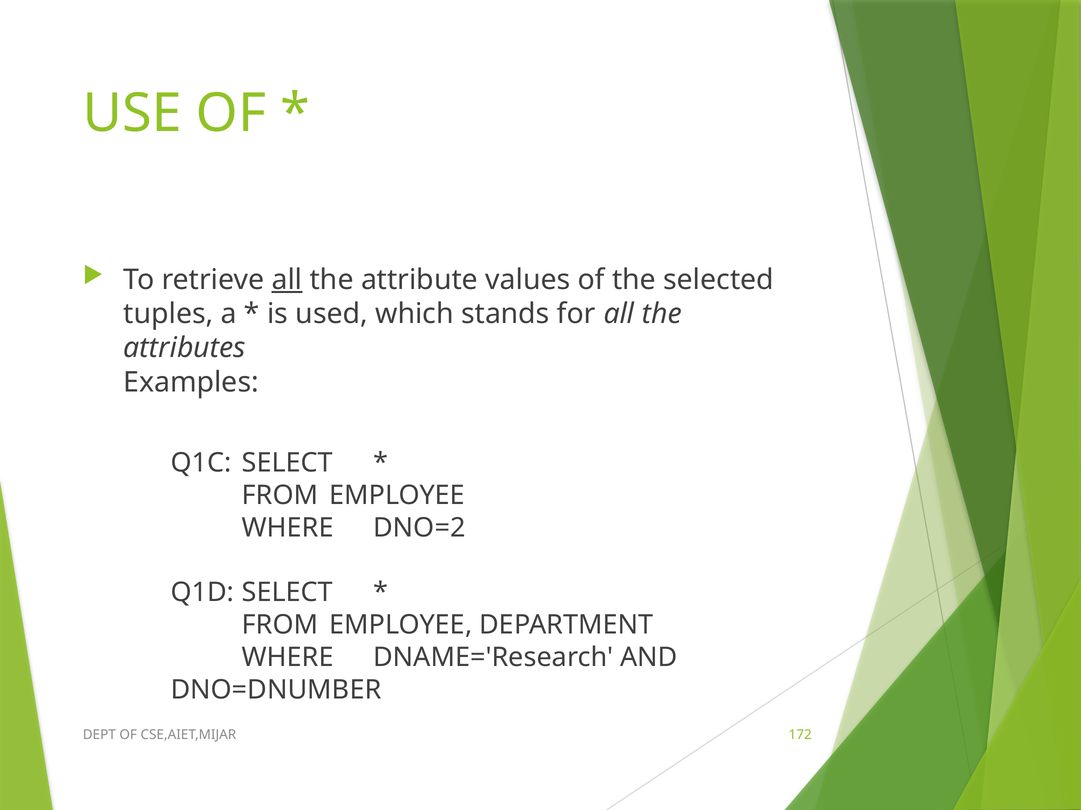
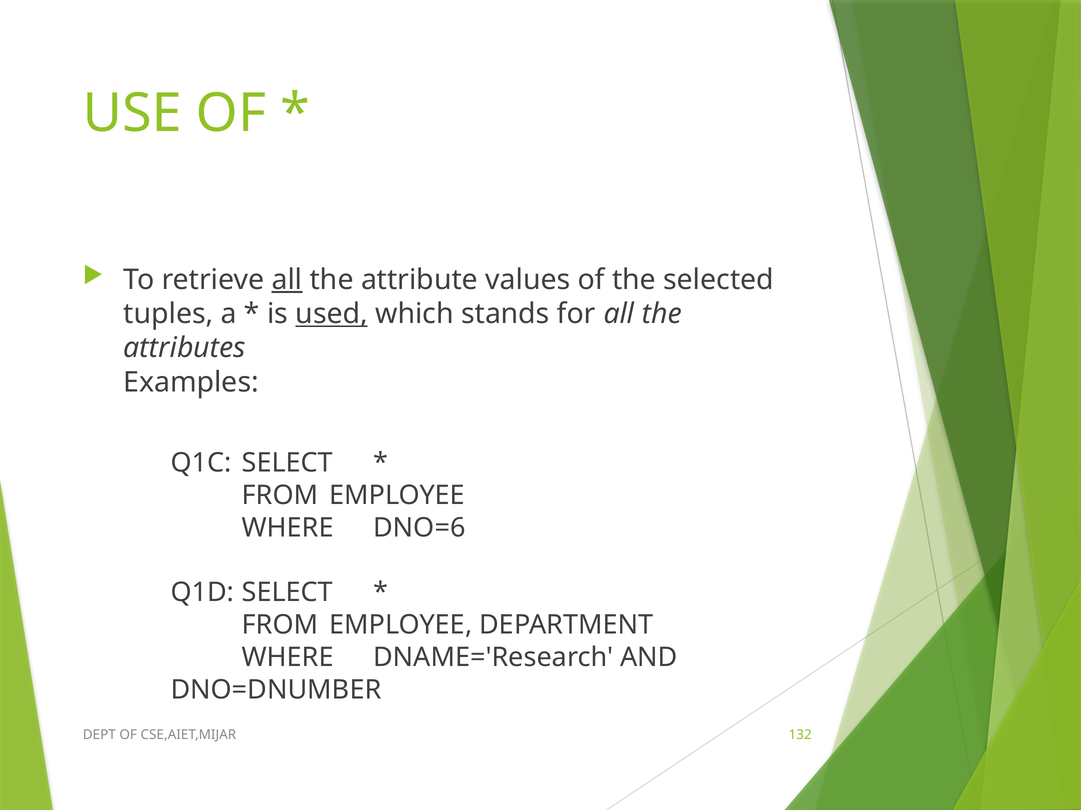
used underline: none -> present
DNO=2: DNO=2 -> DNO=6
172: 172 -> 132
